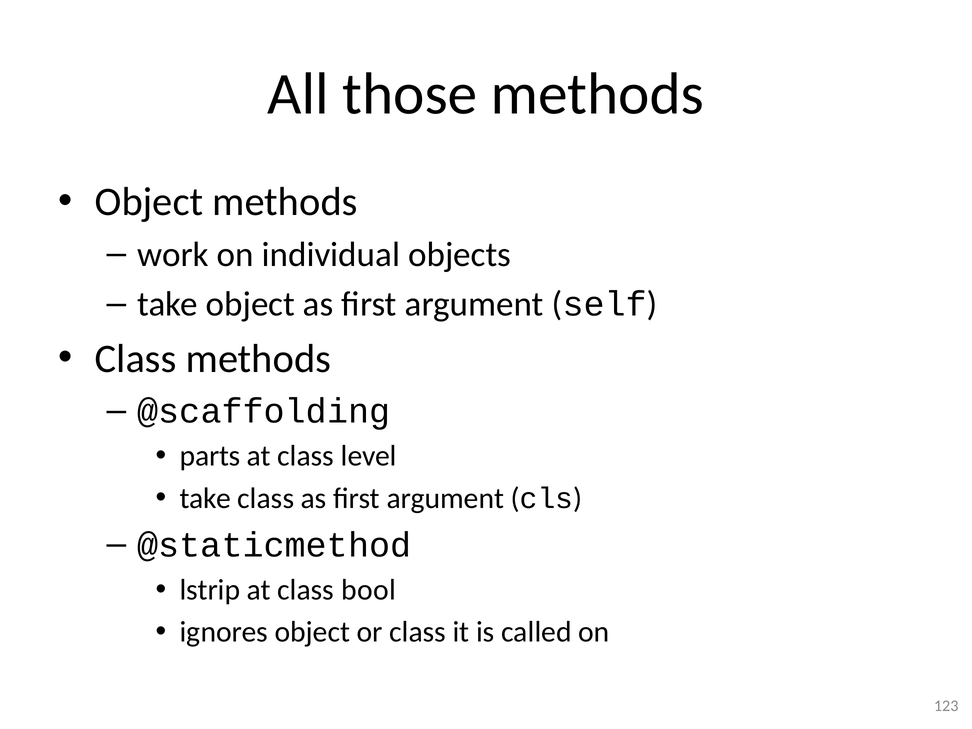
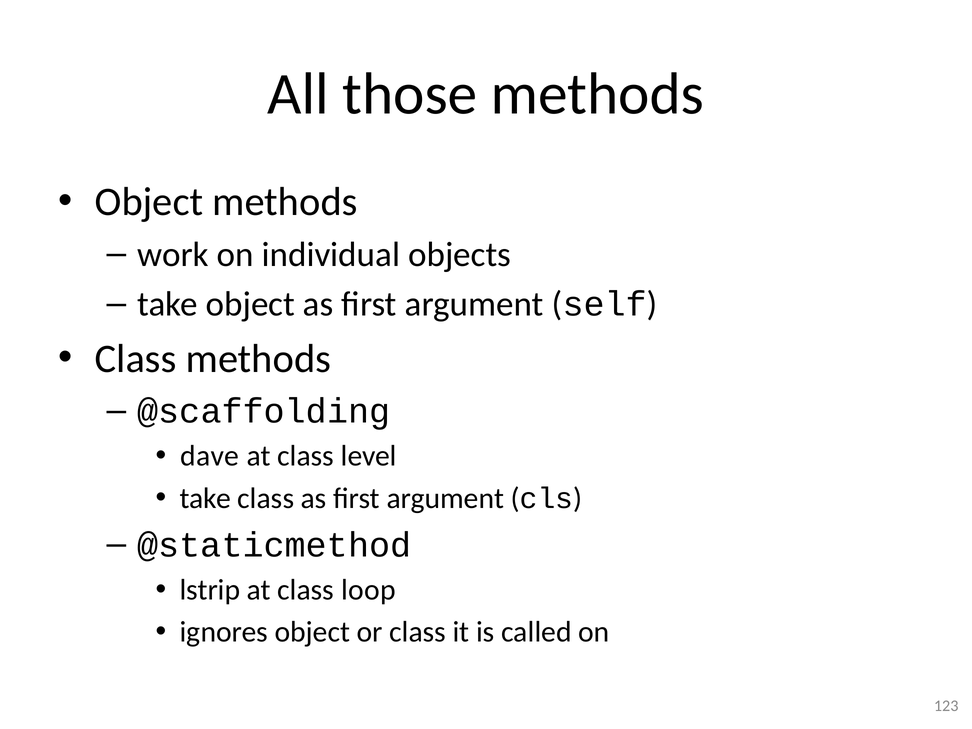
parts: parts -> dave
bool: bool -> loop
